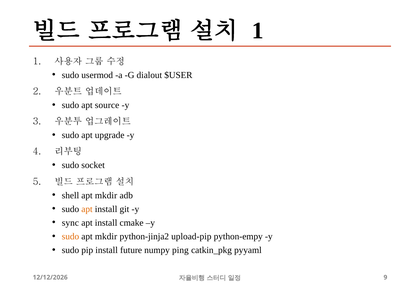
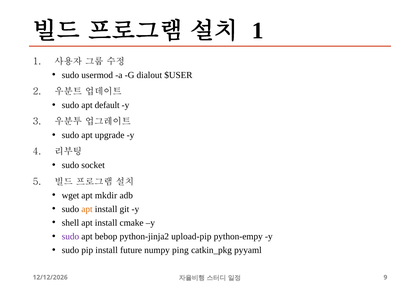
source: source -> default
shell: shell -> wget
sync: sync -> shell
sudo at (70, 236) colour: orange -> purple
mkdir at (106, 236): mkdir -> bebop
